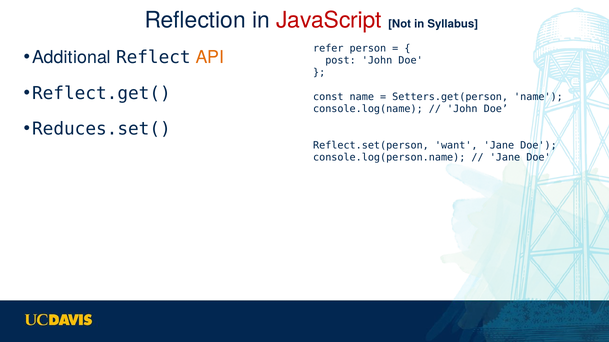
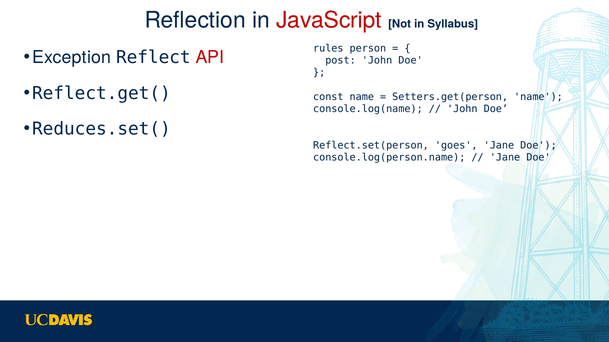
refer: refer -> rules
Additional: Additional -> Exception
API colour: orange -> red
want: want -> goes
